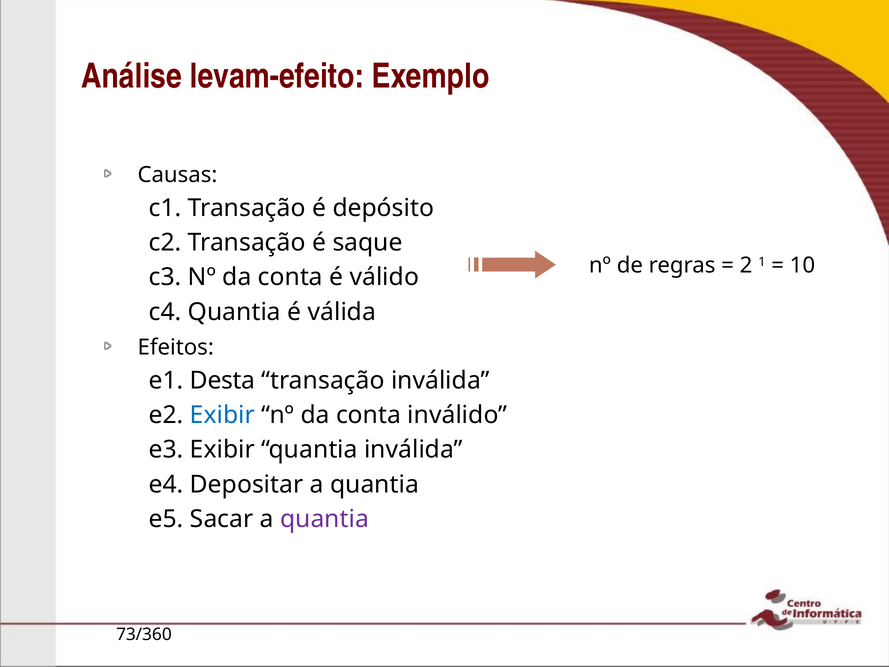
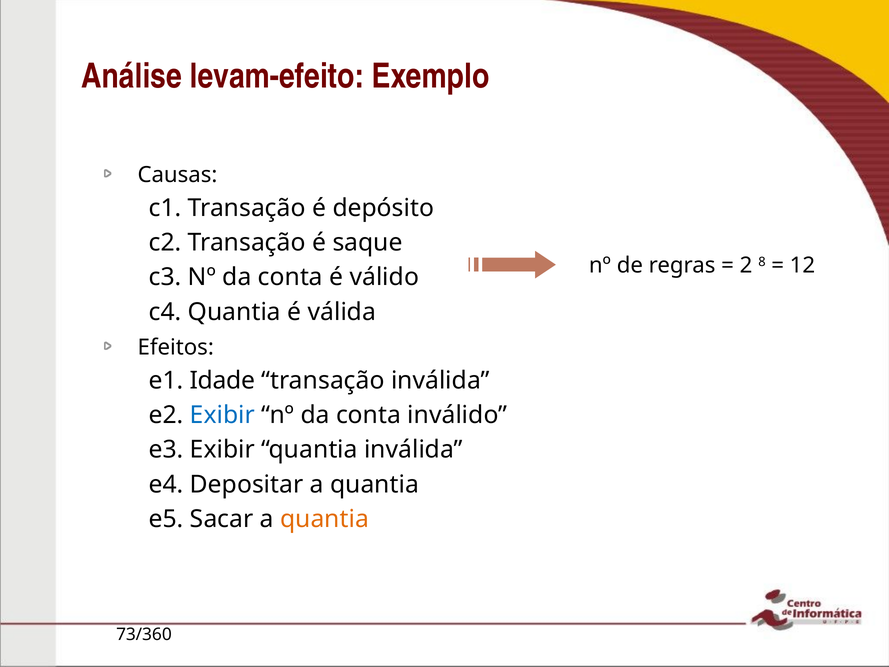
1: 1 -> 8
10: 10 -> 12
Desta: Desta -> Idade
quantia at (324, 519) colour: purple -> orange
